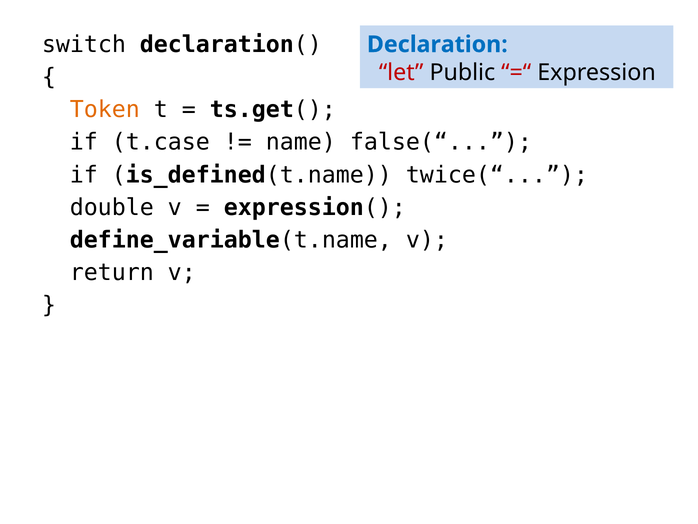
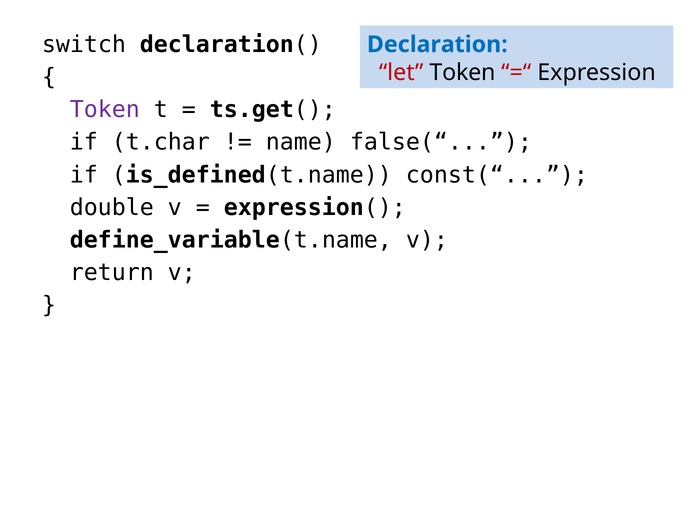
let Public: Public -> Token
Token at (105, 110) colour: orange -> purple
t.case: t.case -> t.char
twice(“: twice(“ -> const(“
